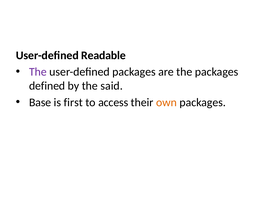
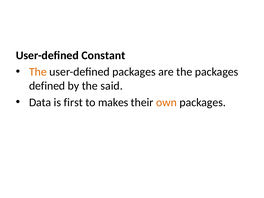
Readable: Readable -> Constant
The at (38, 72) colour: purple -> orange
Base: Base -> Data
access: access -> makes
